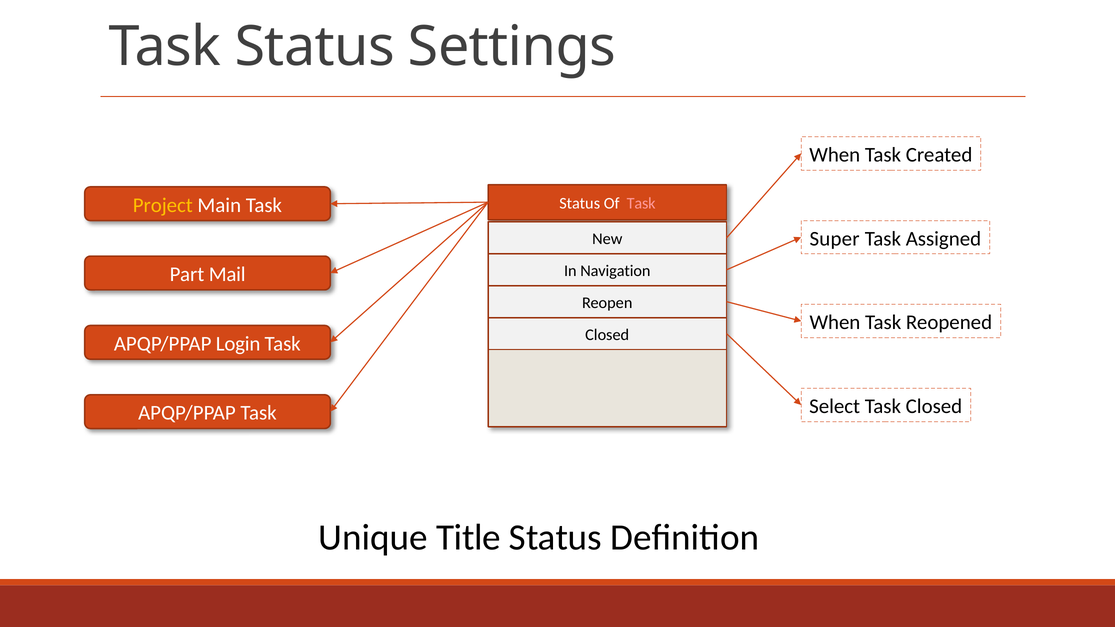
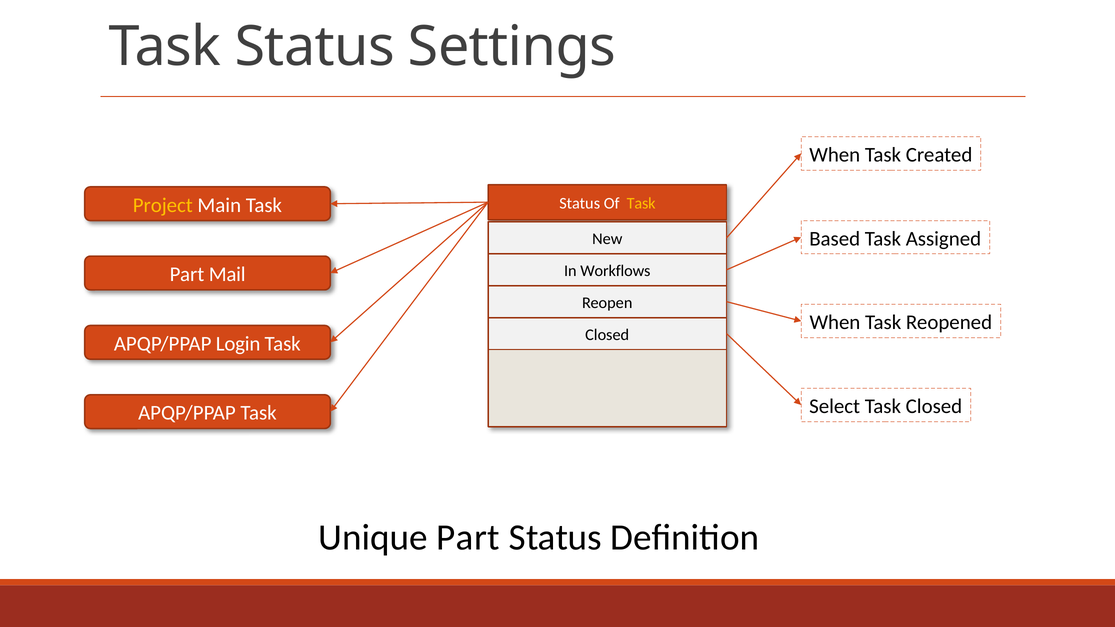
Task at (641, 203) colour: pink -> yellow
Super: Super -> Based
Navigation: Navigation -> Workflows
Unique Title: Title -> Part
